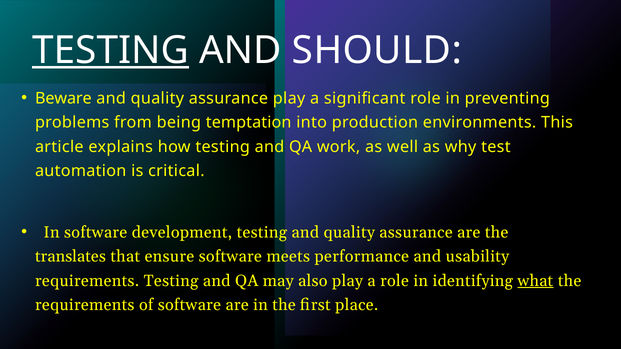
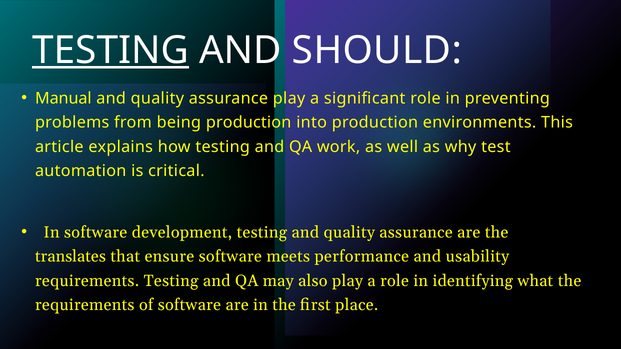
Beware: Beware -> Manual
being temptation: temptation -> production
what underline: present -> none
